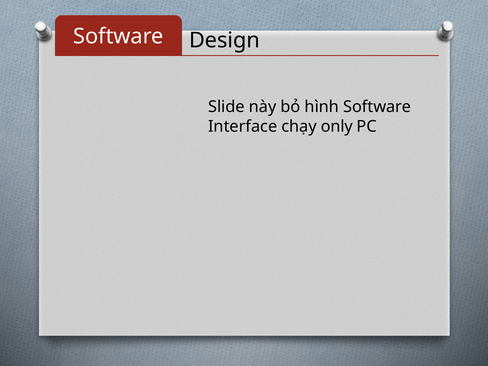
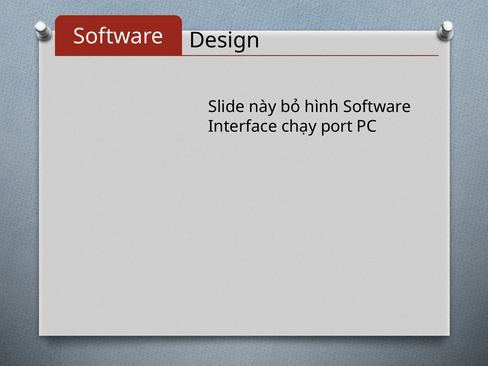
only: only -> port
